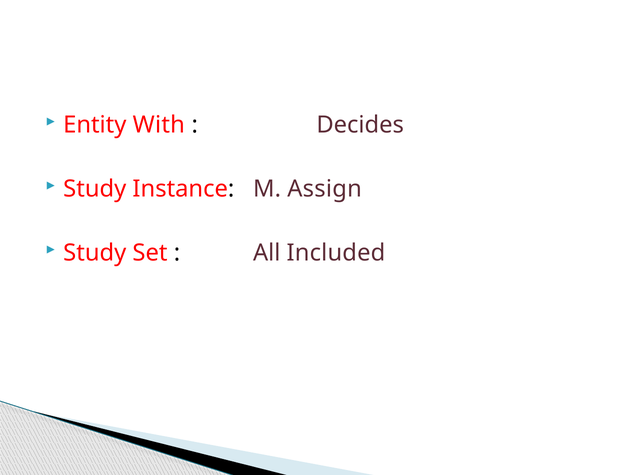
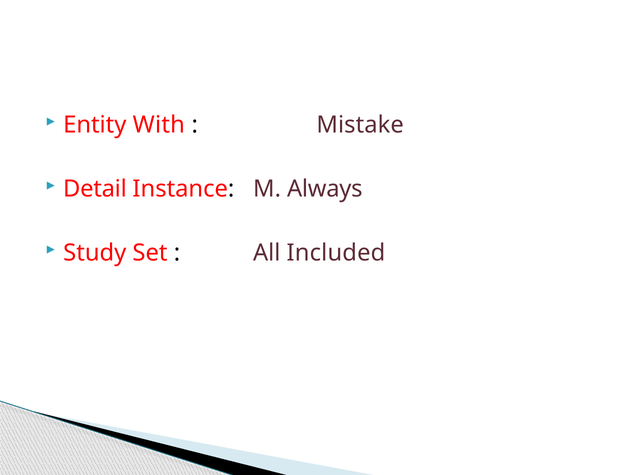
Decides: Decides -> Mistake
Study at (95, 189): Study -> Detail
Assign: Assign -> Always
